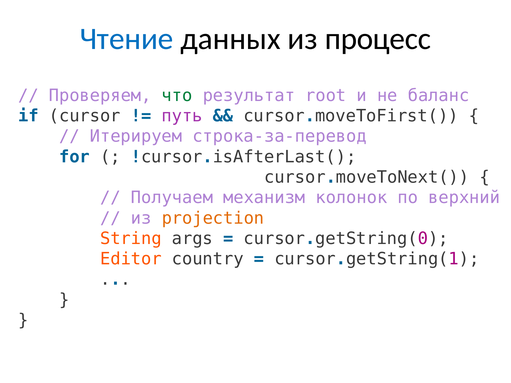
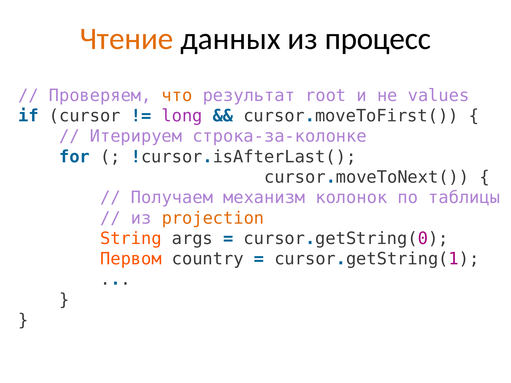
Чтение colour: blue -> orange
что colour: green -> orange
баланс: баланс -> values
путь: путь -> long
строка-за-перевод: строка-за-перевод -> строка-за-колонке
верхний: верхний -> таблицы
Editor: Editor -> Первом
